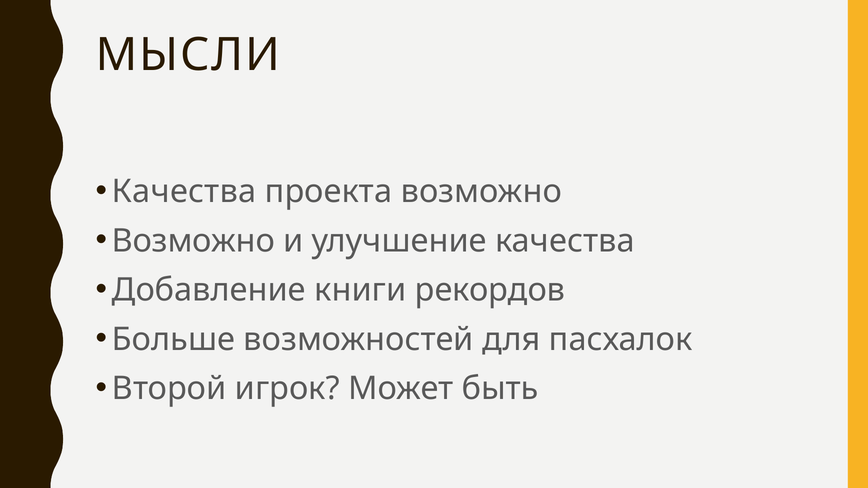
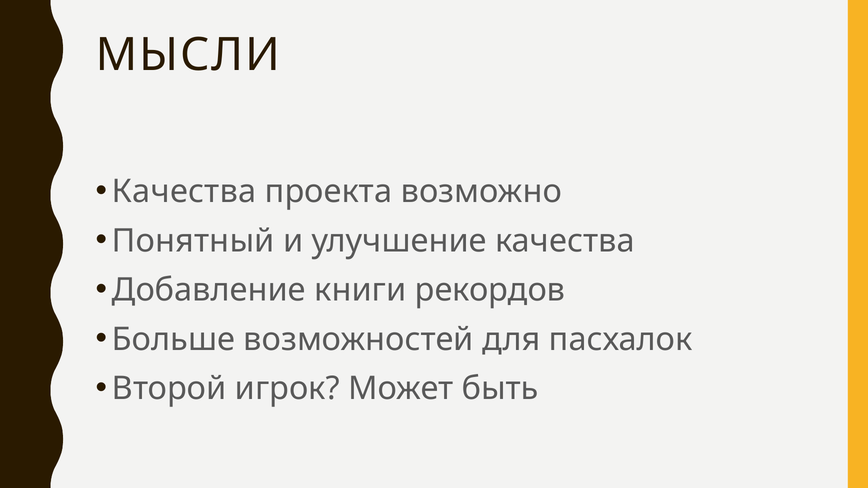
Возможно at (193, 241): Возможно -> Понятный
